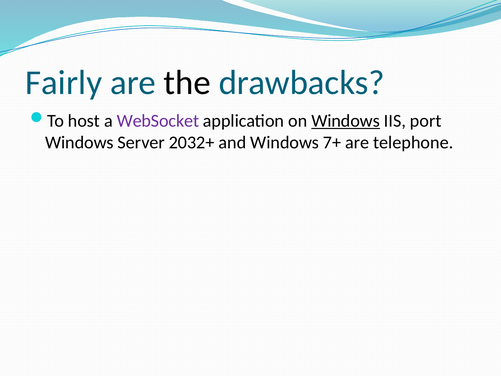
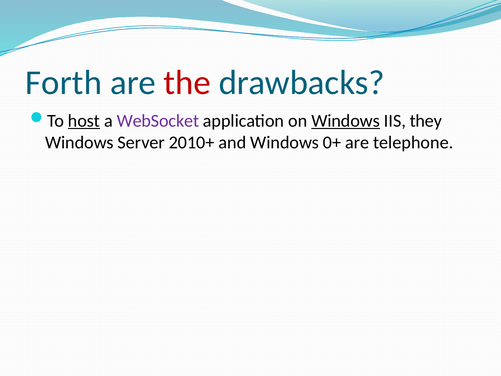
Fairly: Fairly -> Forth
the colour: black -> red
host underline: none -> present
port: port -> they
2032+: 2032+ -> 2010+
7+: 7+ -> 0+
